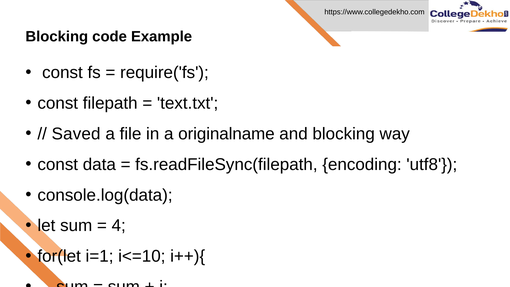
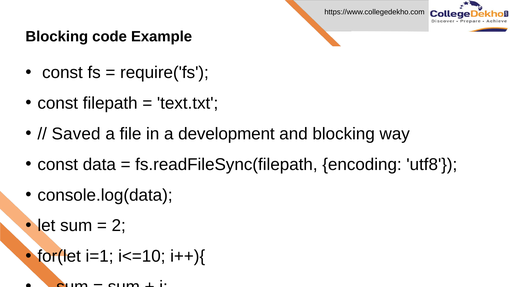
originalname: originalname -> development
4: 4 -> 2
